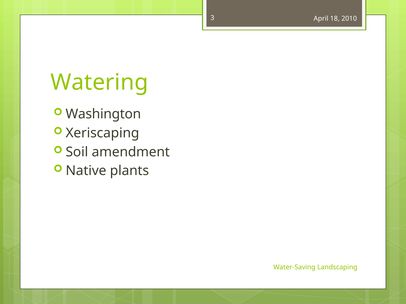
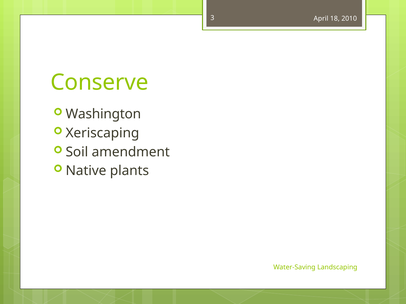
Watering: Watering -> Conserve
